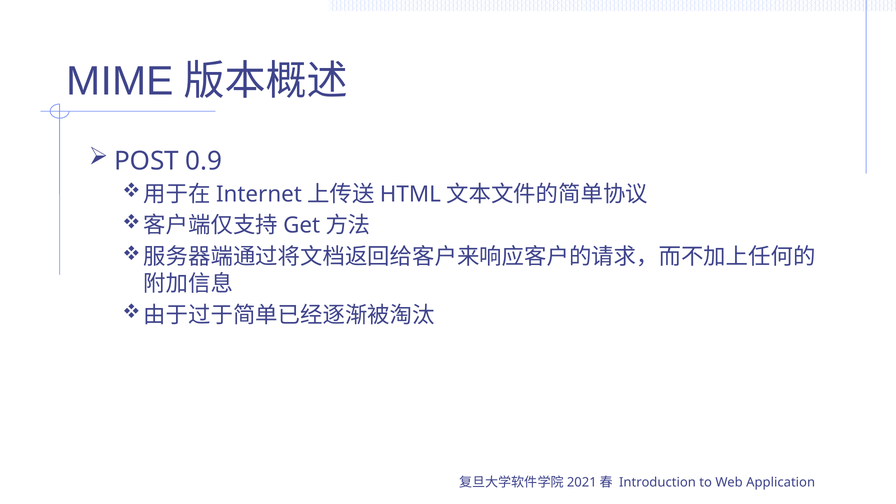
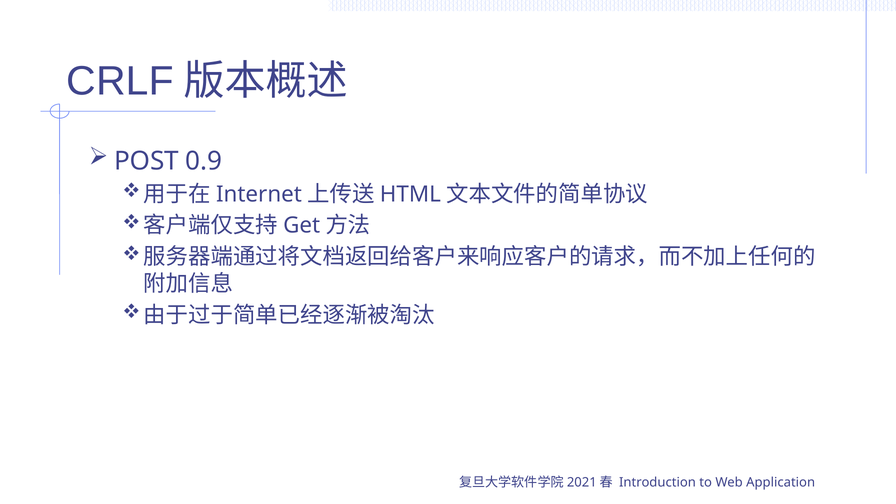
MIME: MIME -> CRLF
